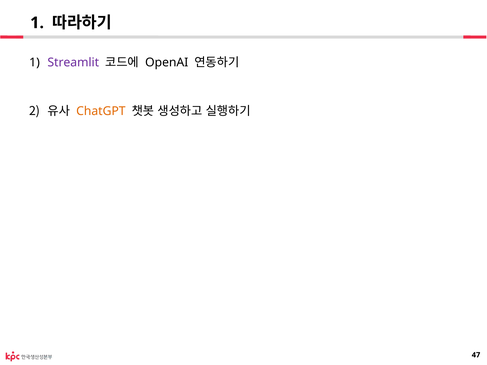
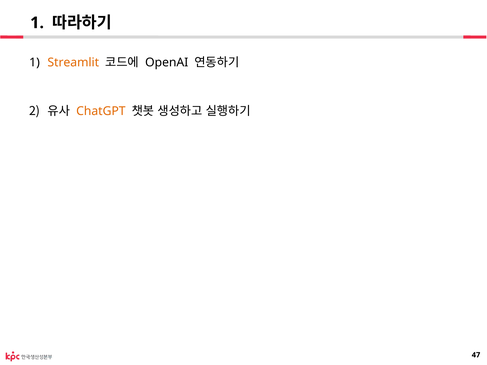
Streamlit colour: purple -> orange
